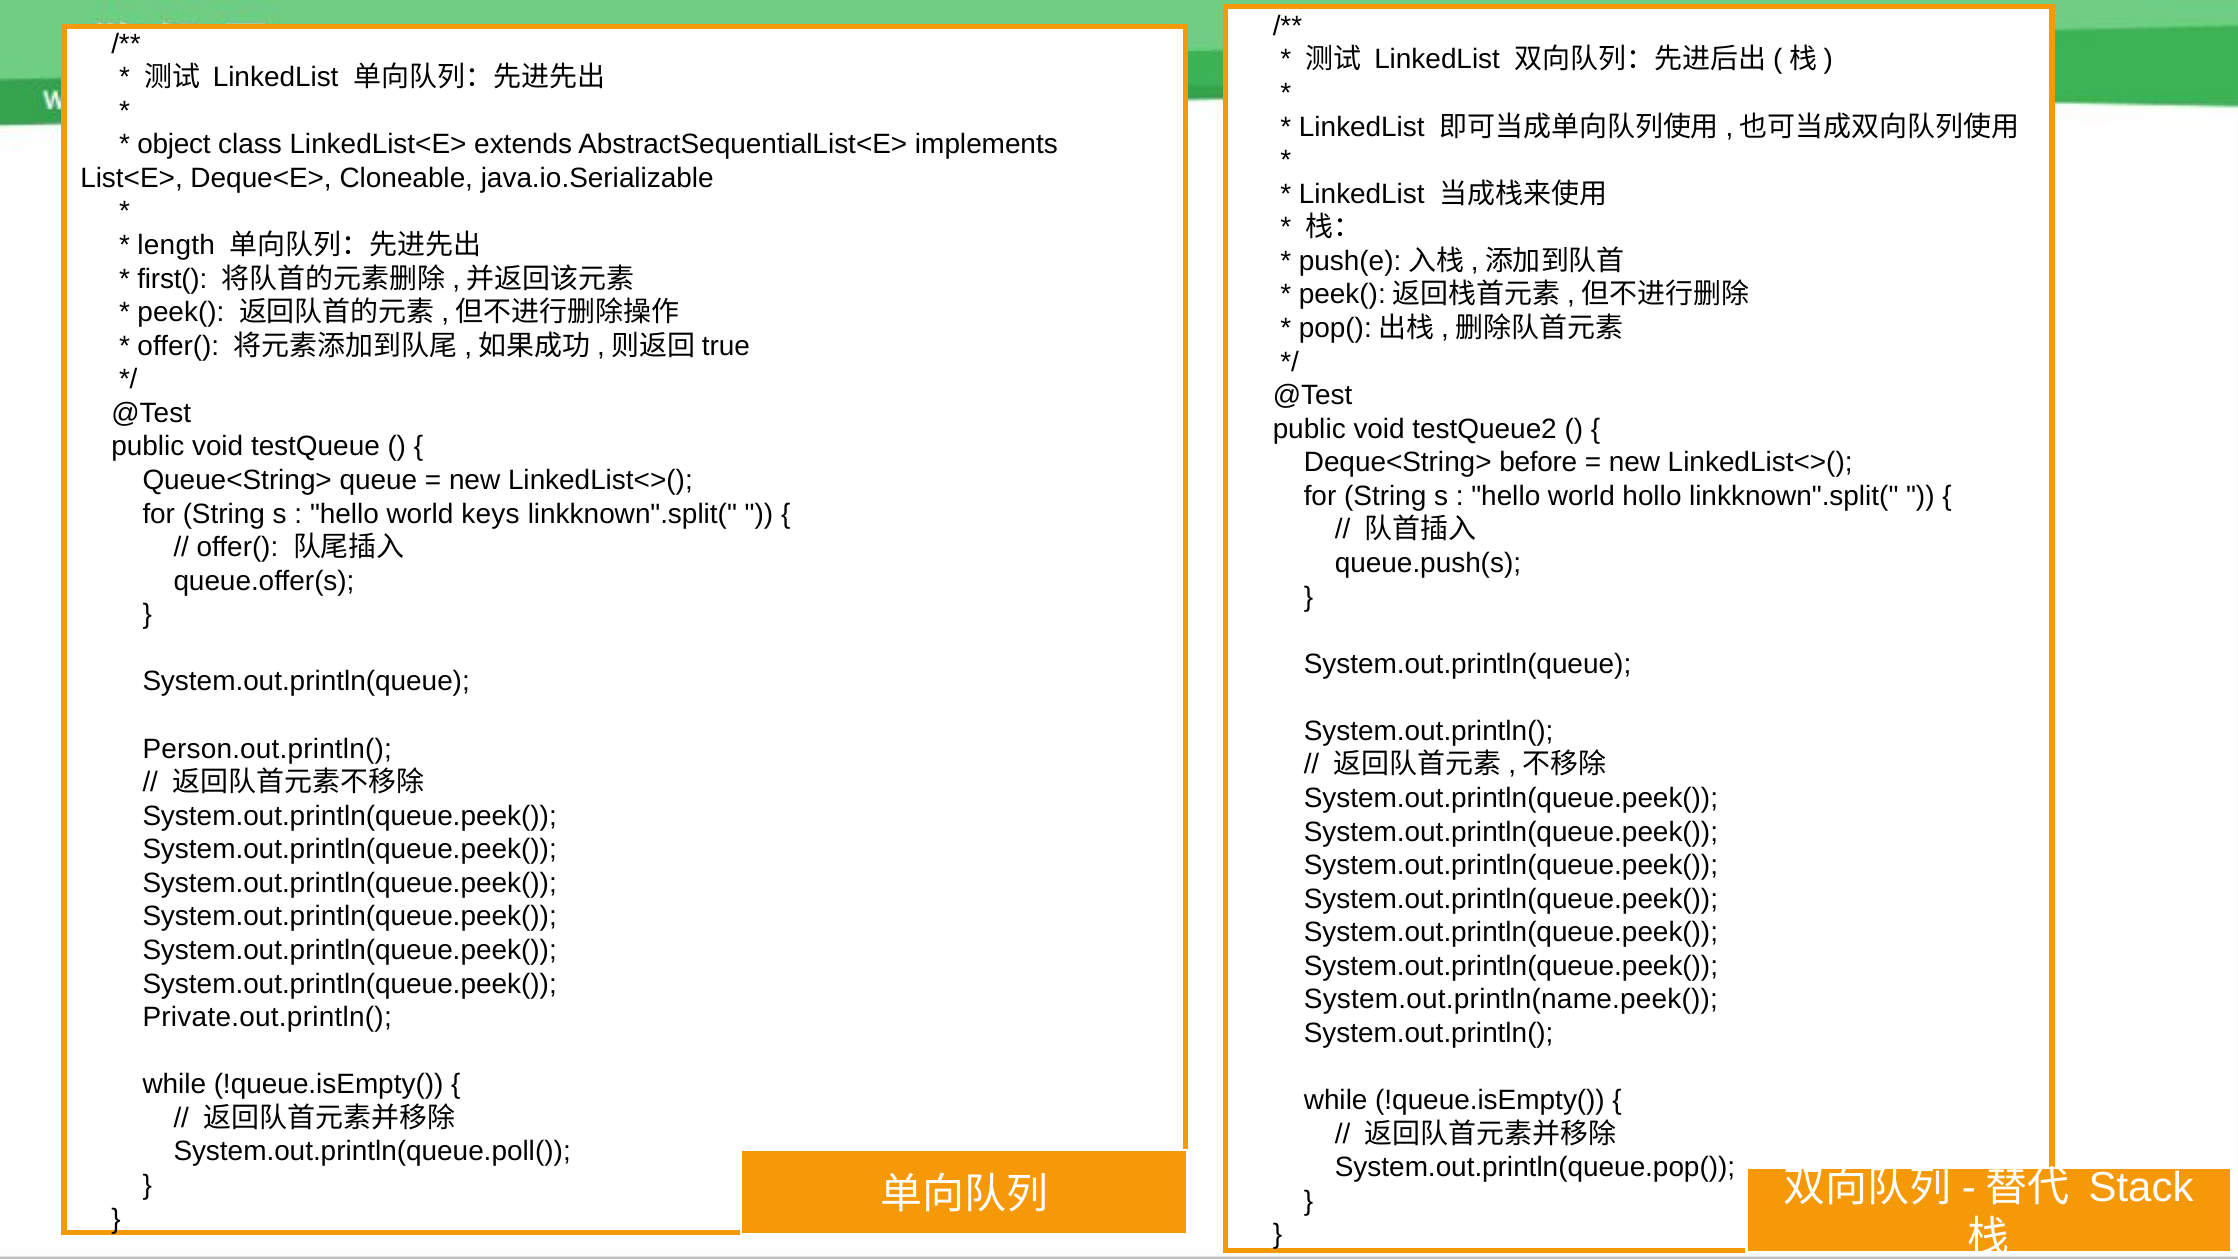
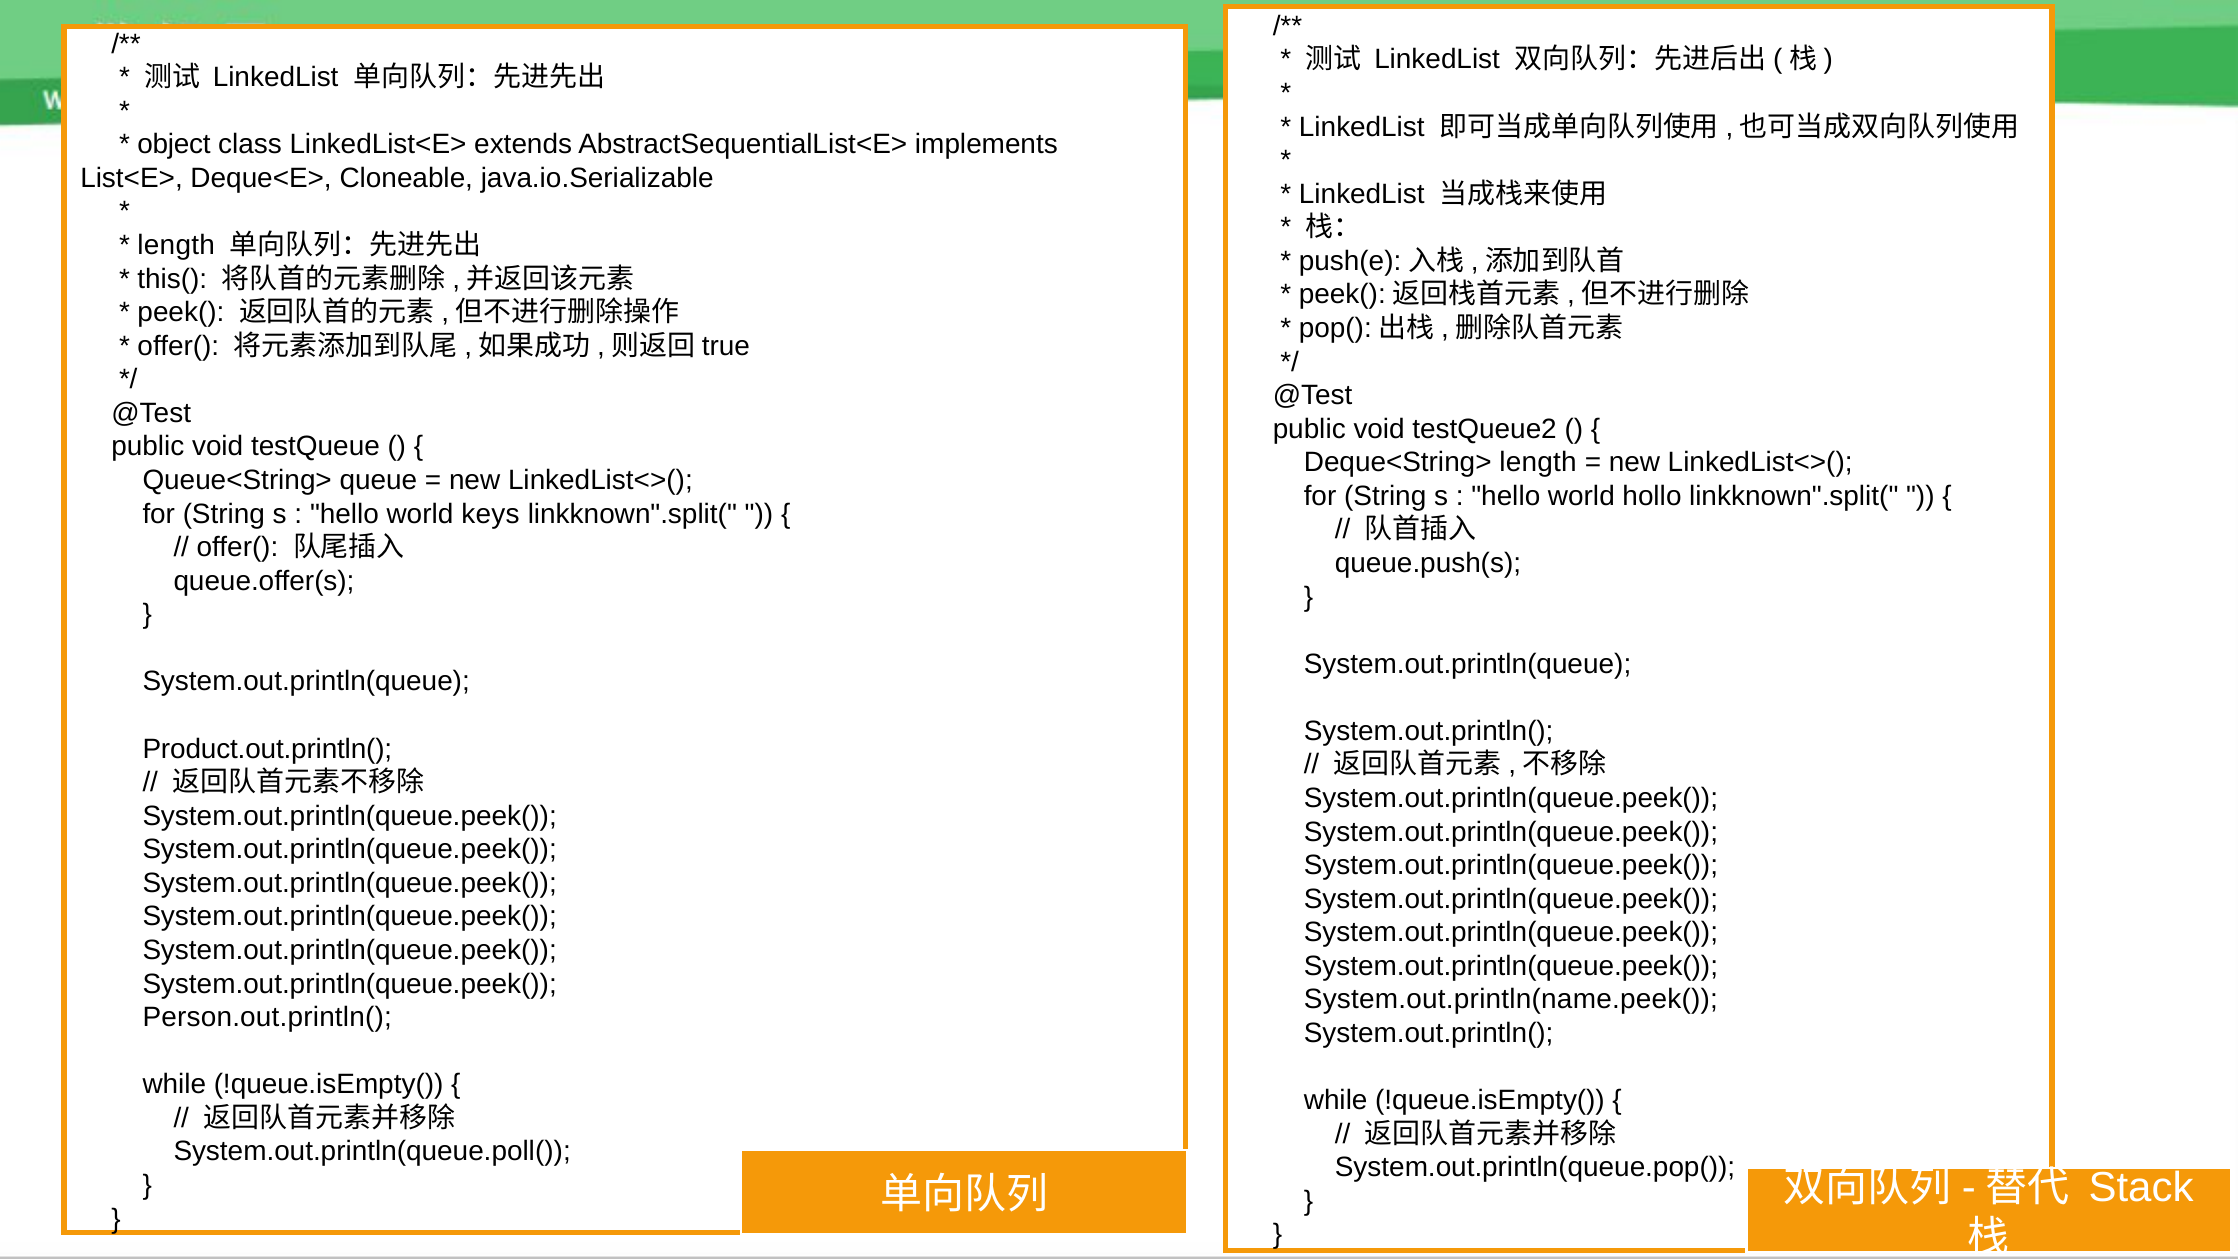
first(: first( -> this(
Deque<String> before: before -> length
Person.out.println(: Person.out.println( -> Product.out.println(
Private.out.println(: Private.out.println( -> Person.out.println(
